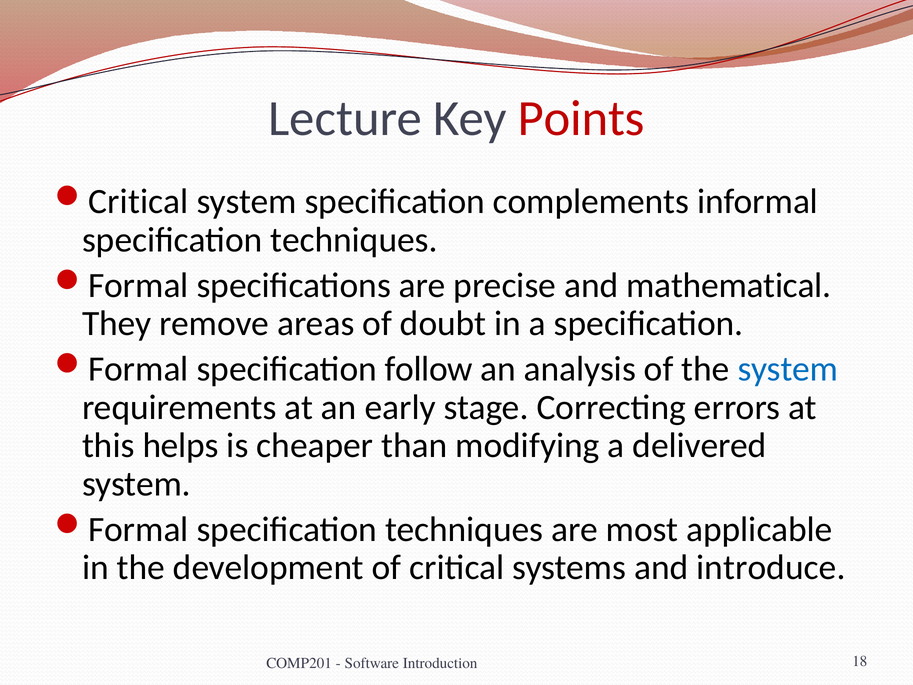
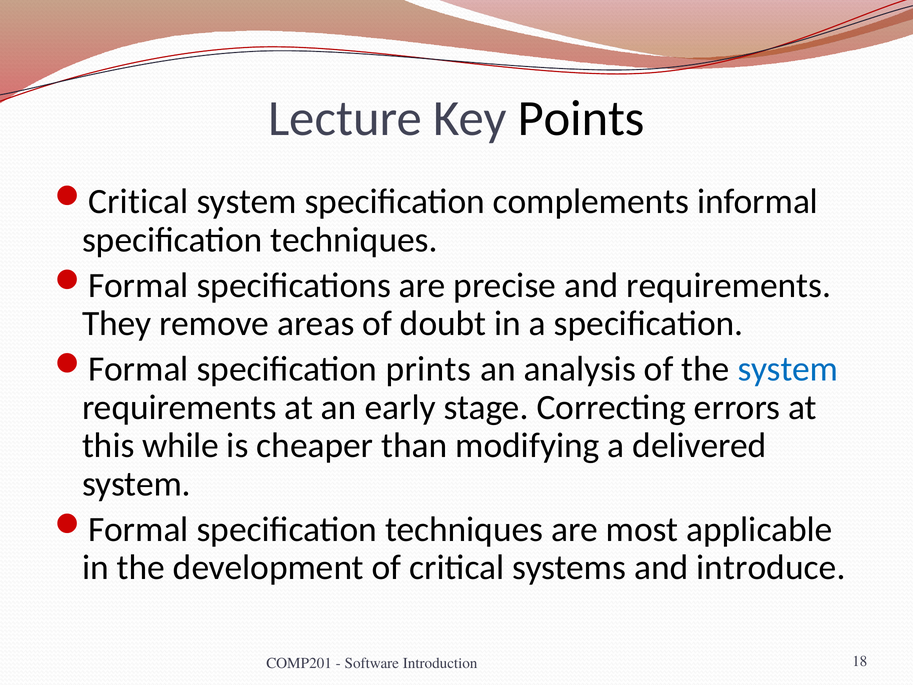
Points colour: red -> black
and mathematical: mathematical -> requirements
follow: follow -> prints
helps: helps -> while
